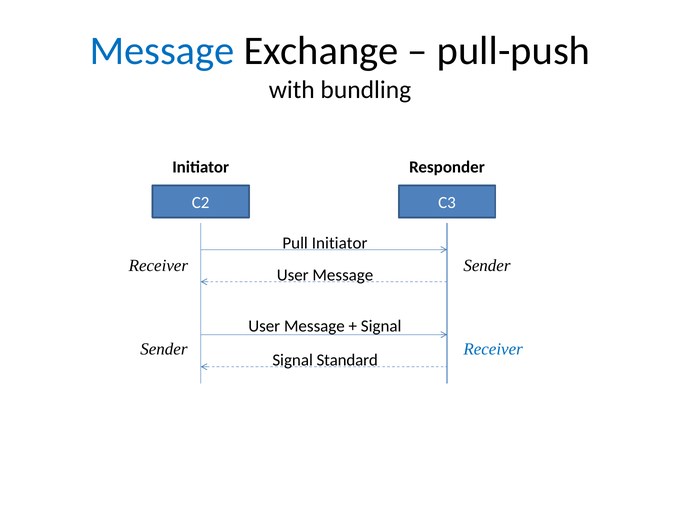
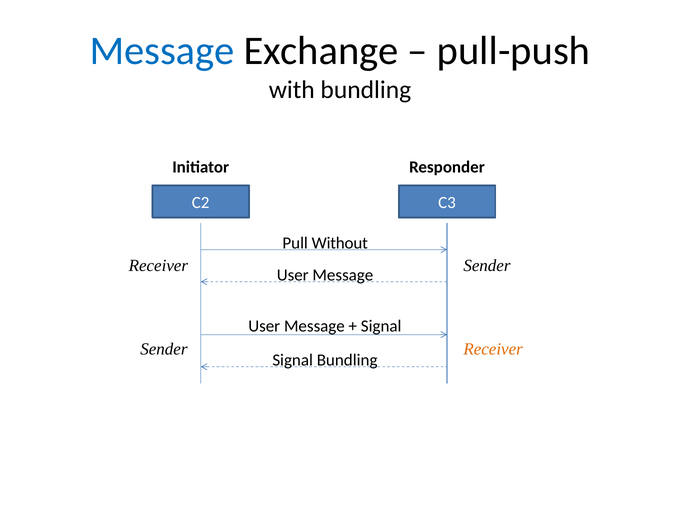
Pull Initiator: Initiator -> Without
Receiver at (493, 349) colour: blue -> orange
Signal Standard: Standard -> Bundling
